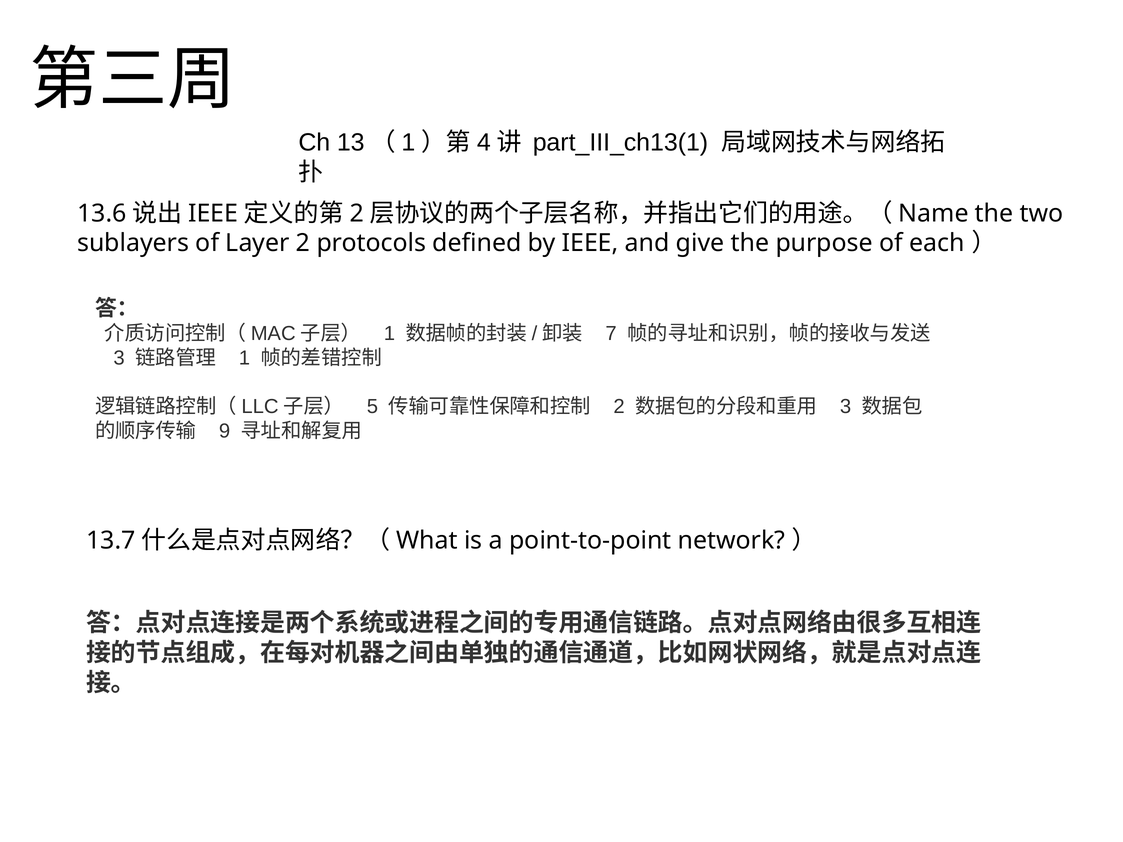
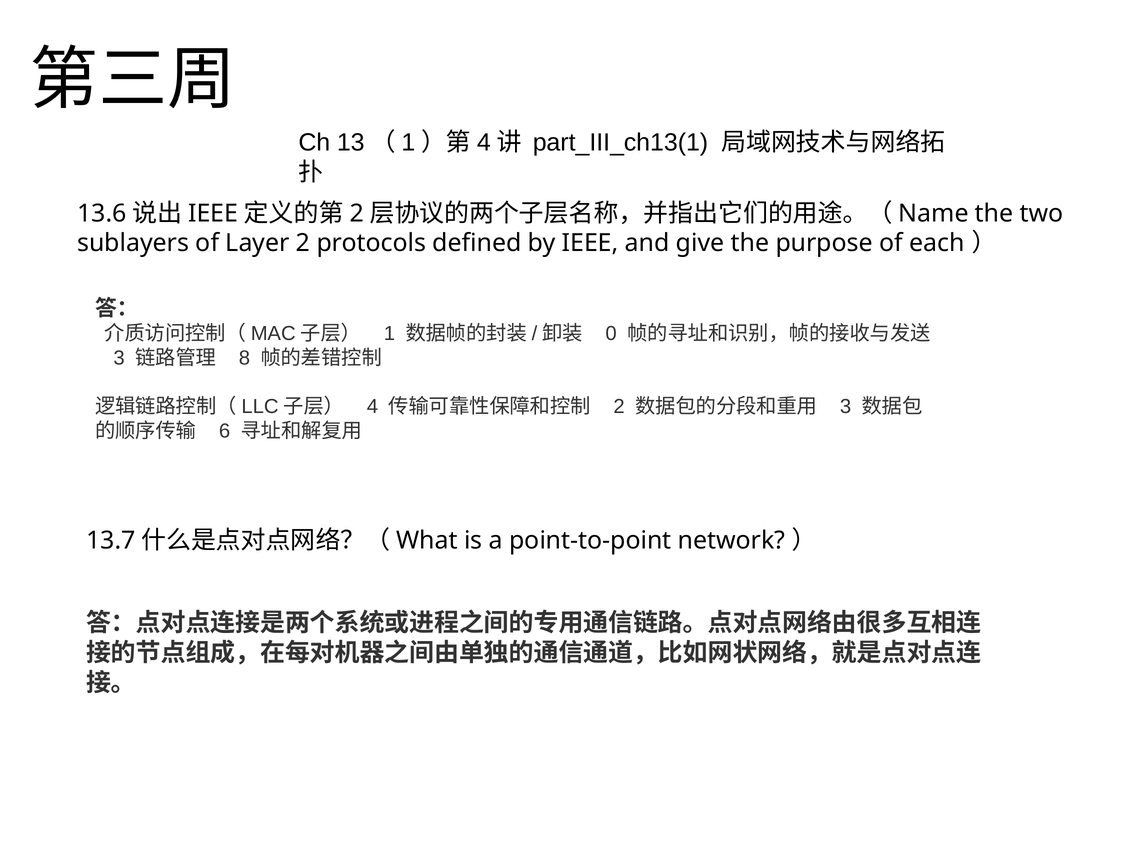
7: 7 -> 0
1 at (244, 358): 1 -> 8
5: 5 -> 4
9: 9 -> 6
